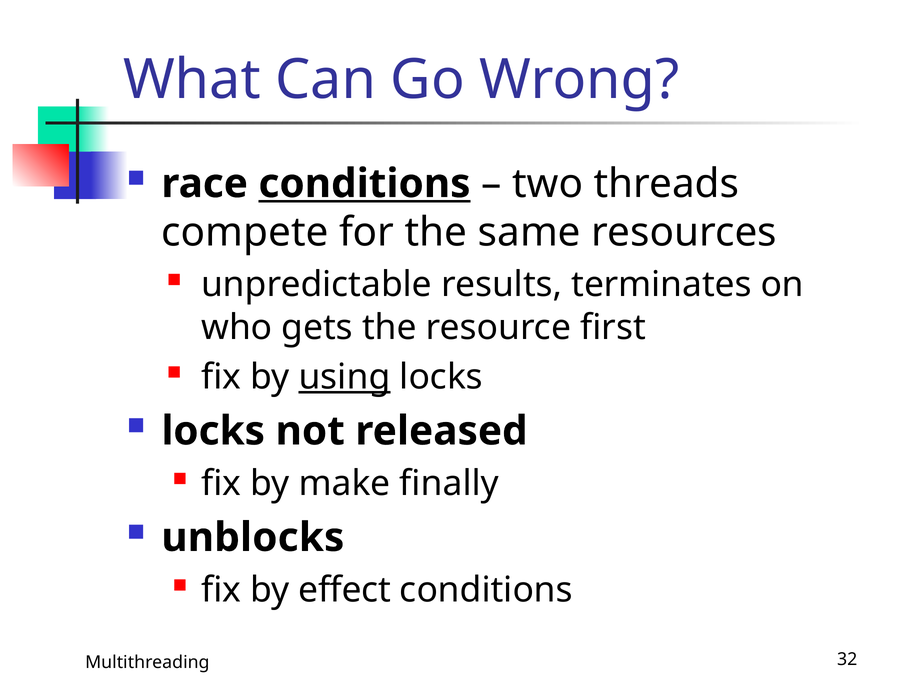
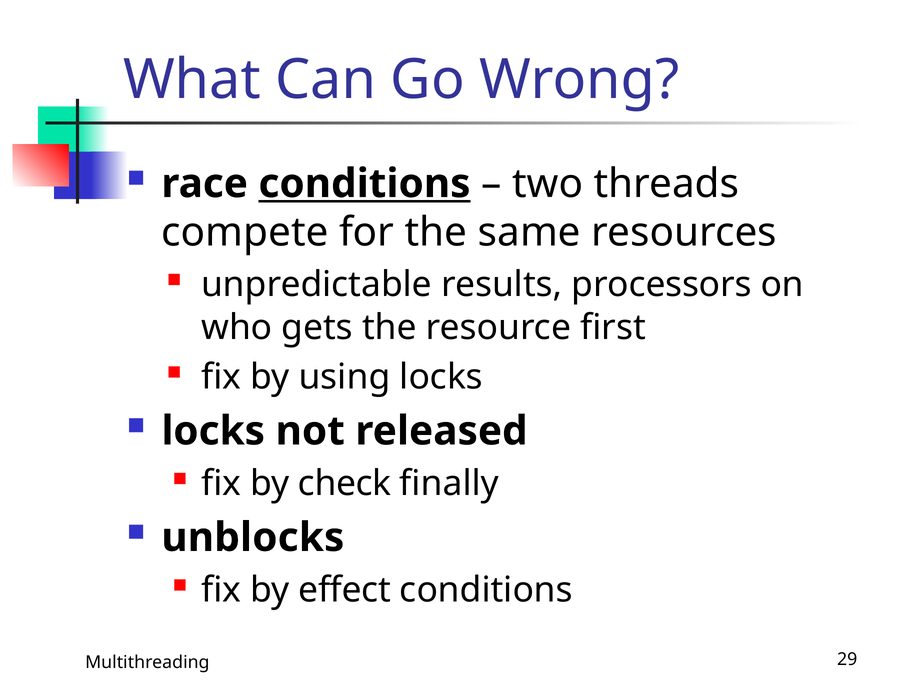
terminates: terminates -> processors
using underline: present -> none
make: make -> check
32: 32 -> 29
